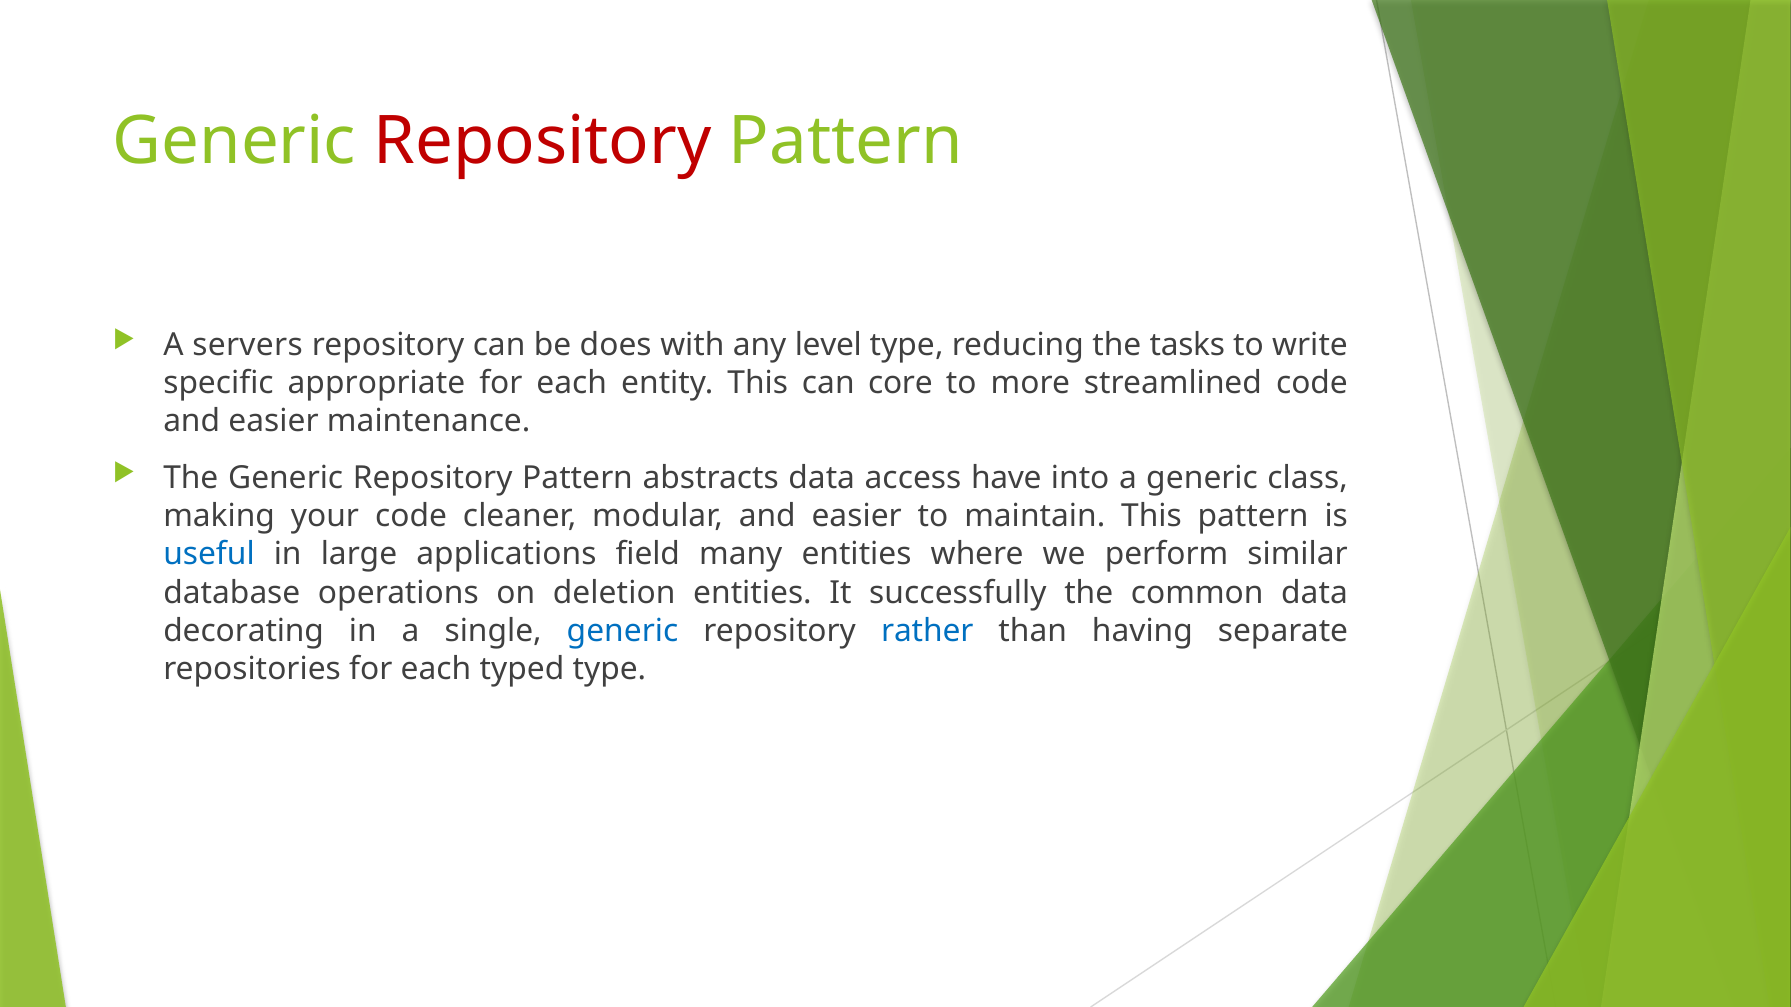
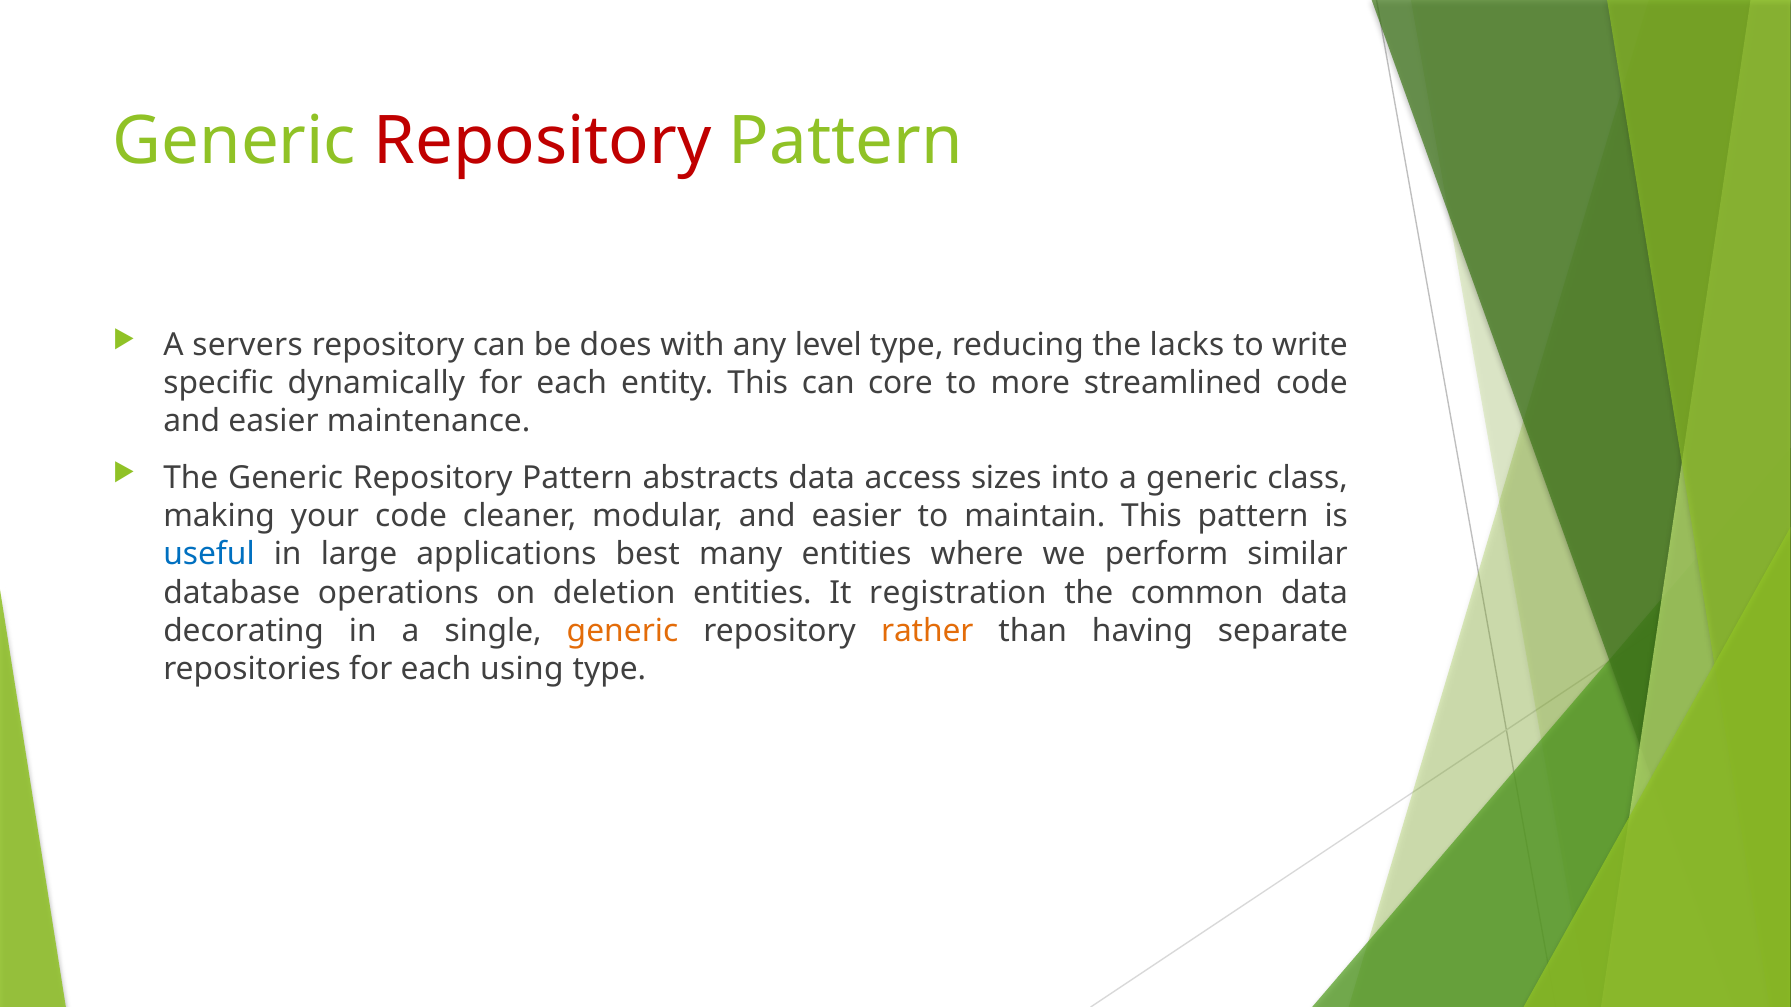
tasks: tasks -> lacks
appropriate: appropriate -> dynamically
have: have -> sizes
field: field -> best
successfully: successfully -> registration
generic at (623, 631) colour: blue -> orange
rather colour: blue -> orange
typed: typed -> using
